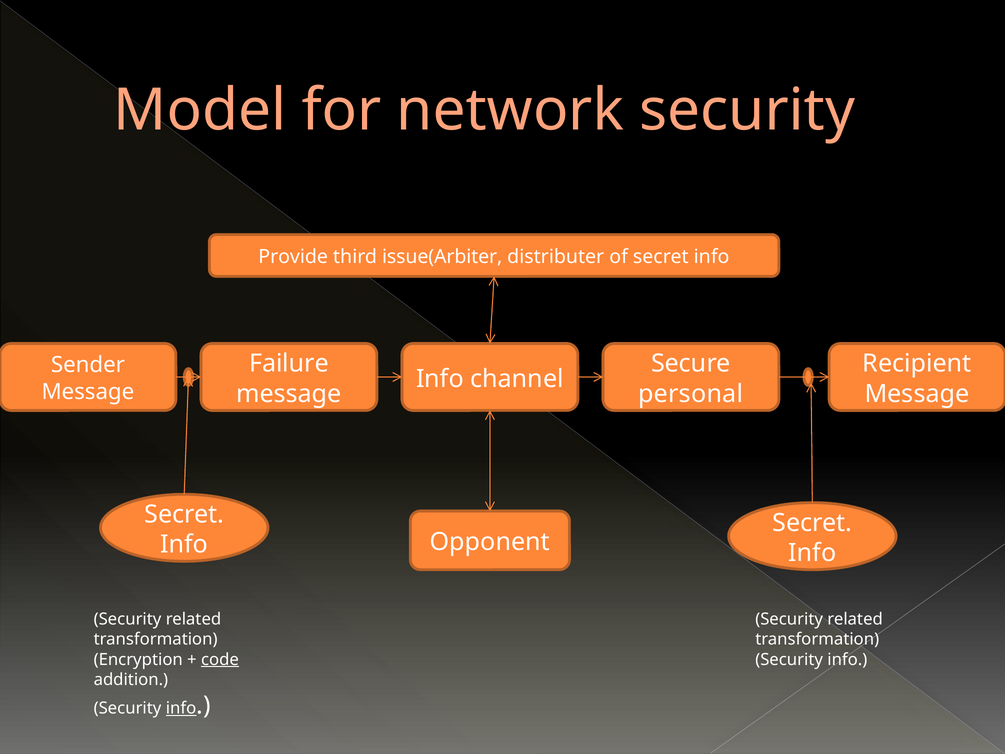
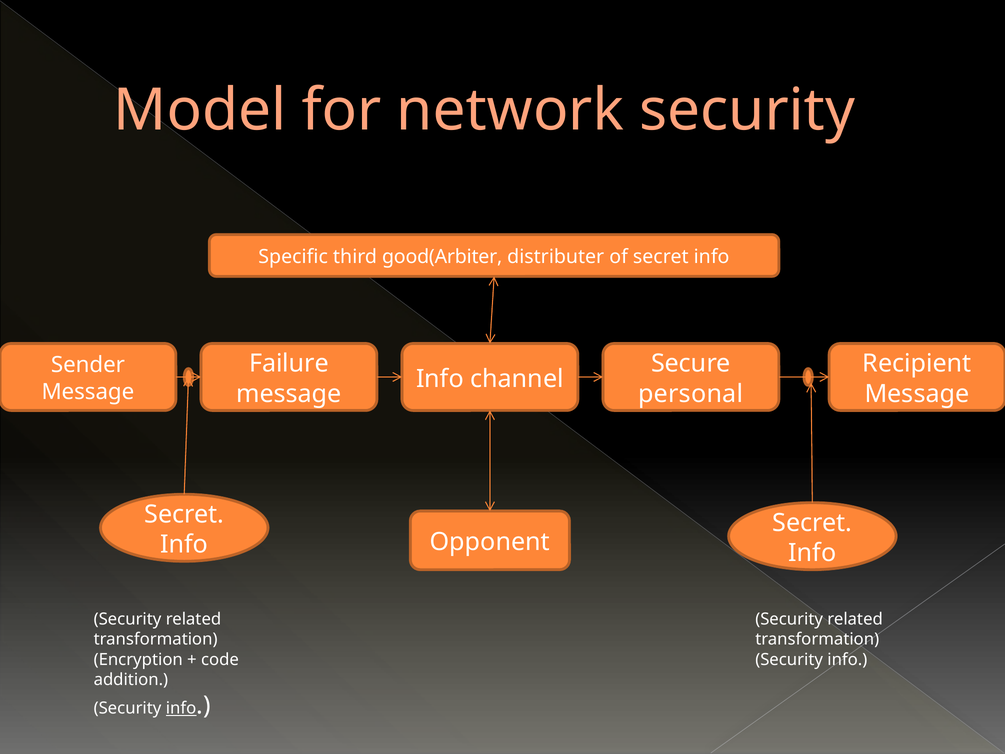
Provide: Provide -> Specific
issue(Arbiter: issue(Arbiter -> good(Arbiter
code underline: present -> none
